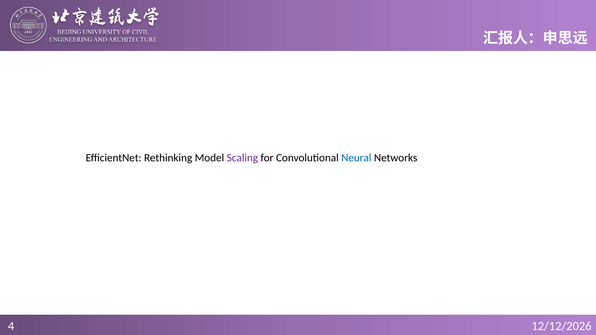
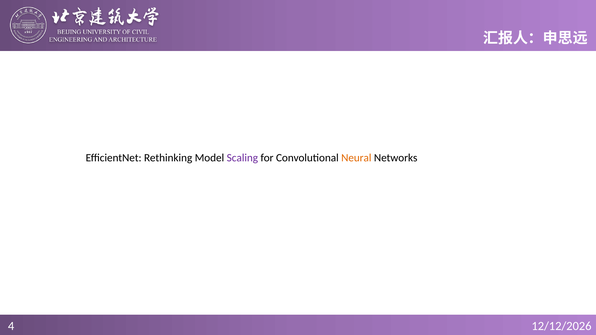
Neural colour: blue -> orange
